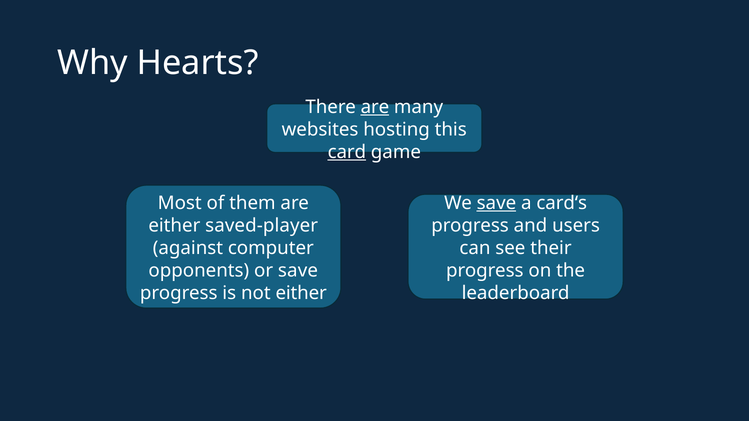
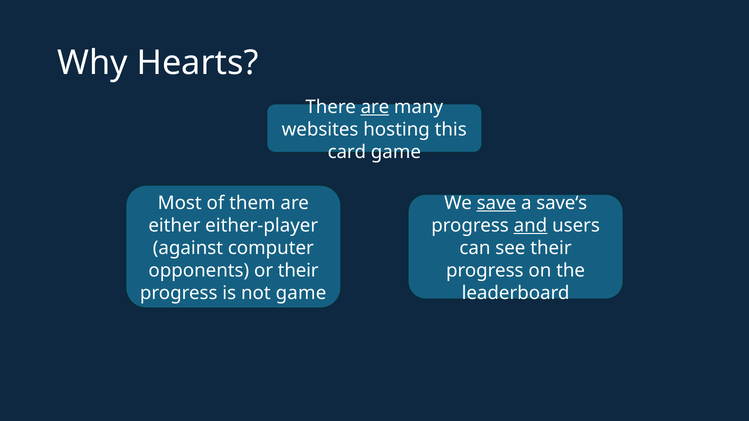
card underline: present -> none
card‘s: card‘s -> save‘s
saved-player: saved-player -> either-player
and underline: none -> present
or save: save -> their
not either: either -> game
